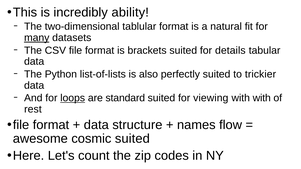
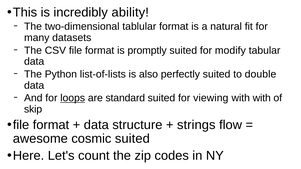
many underline: present -> none
brackets: brackets -> promptly
details: details -> modify
trickier: trickier -> double
rest: rest -> skip
names: names -> strings
